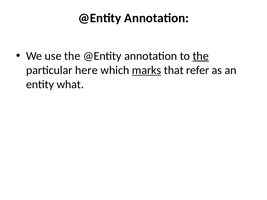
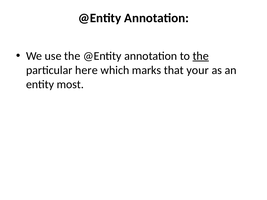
marks underline: present -> none
refer: refer -> your
what: what -> most
